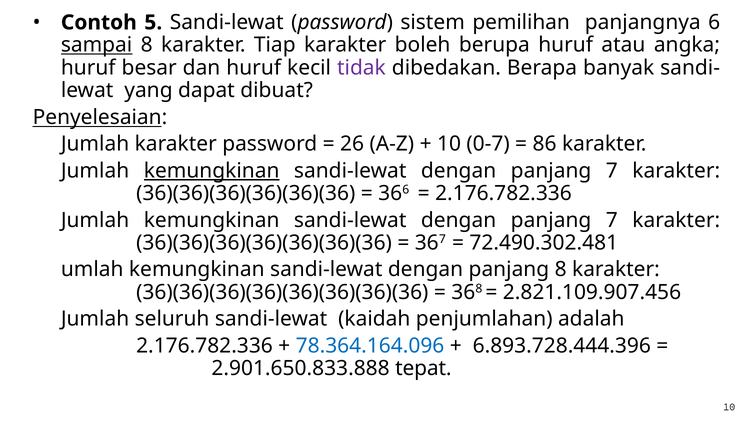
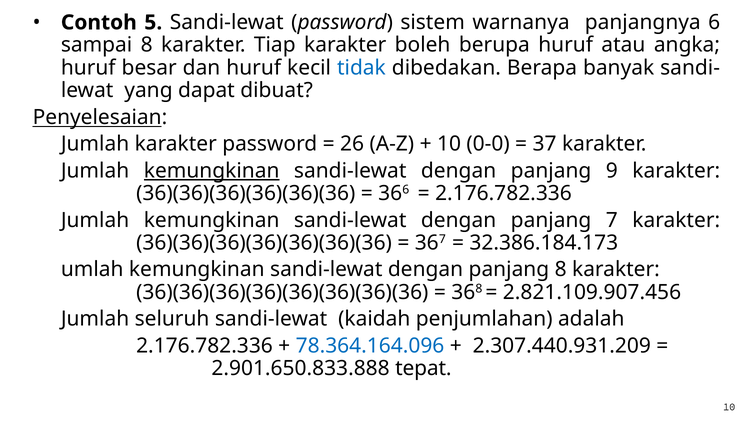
pemilihan: pemilihan -> warnanya
sampai underline: present -> none
tidak colour: purple -> blue
0-7: 0-7 -> 0-0
86: 86 -> 37
7 at (612, 171): 7 -> 9
72.490.302.481: 72.490.302.481 -> 32.386.184.173
6.893.728.444.396: 6.893.728.444.396 -> 2.307.440.931.209
